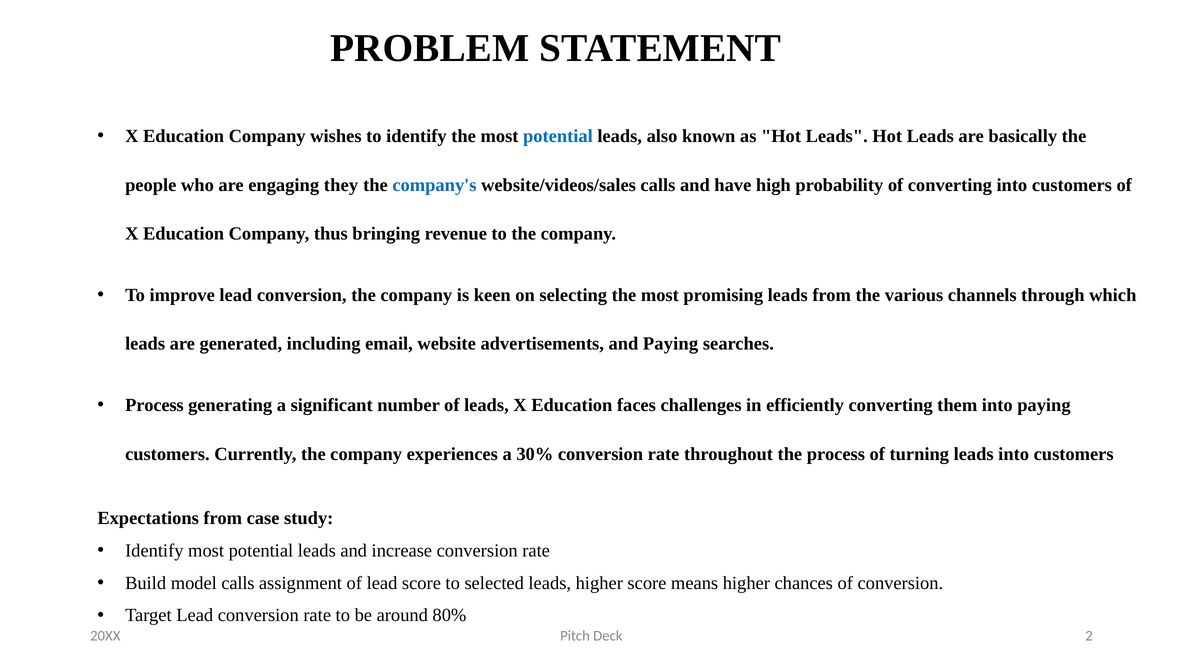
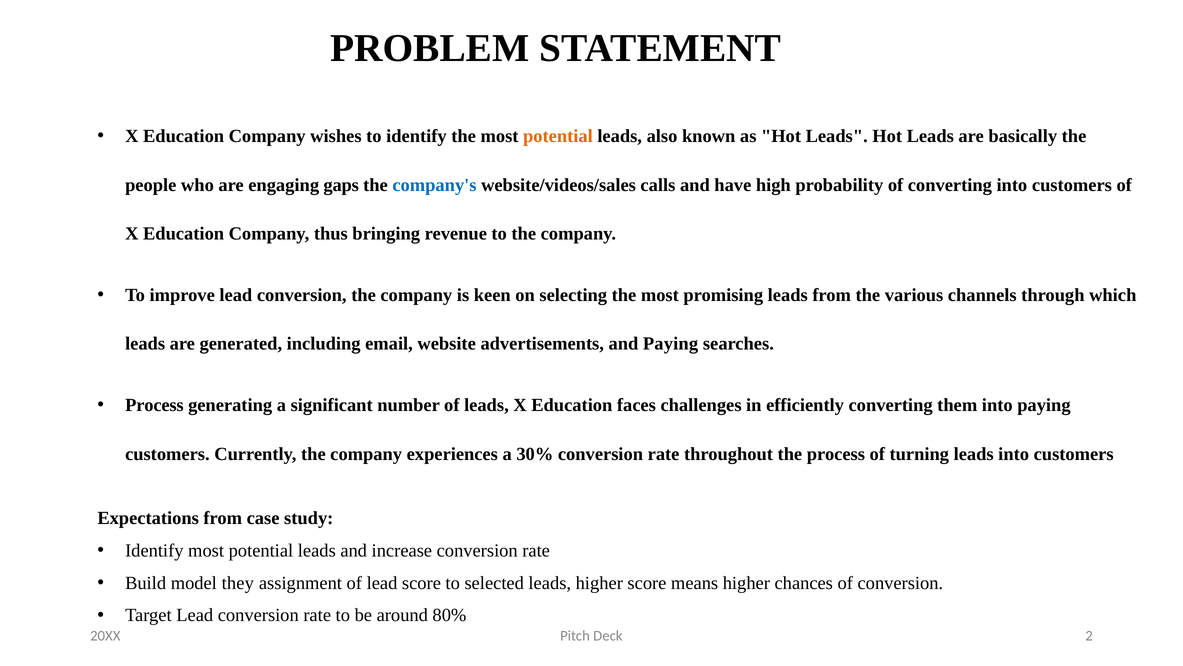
potential at (558, 136) colour: blue -> orange
they: they -> gaps
model calls: calls -> they
